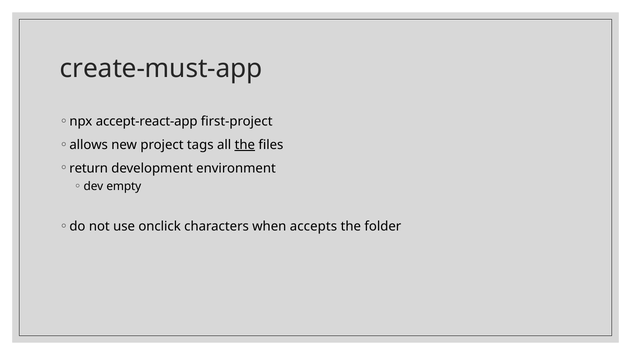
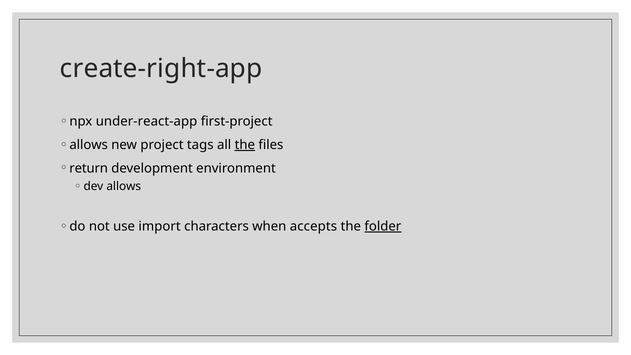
create-must-app: create-must-app -> create-right-app
accept-react-app: accept-react-app -> under-react-app
dev empty: empty -> allows
onclick: onclick -> import
folder underline: none -> present
